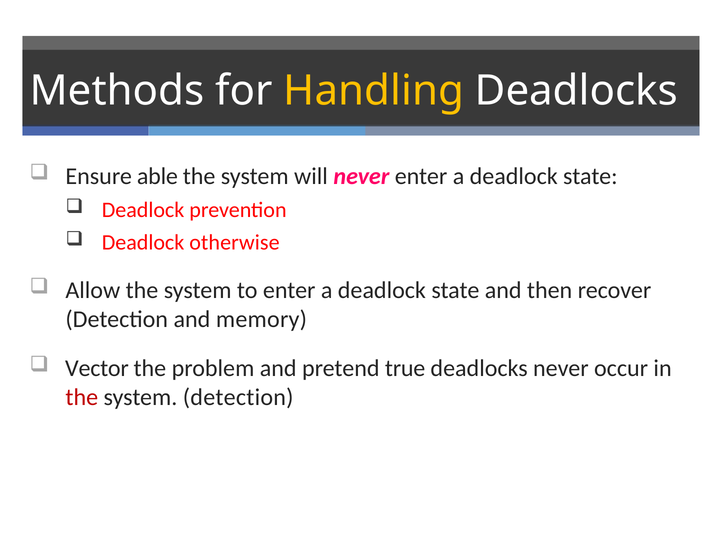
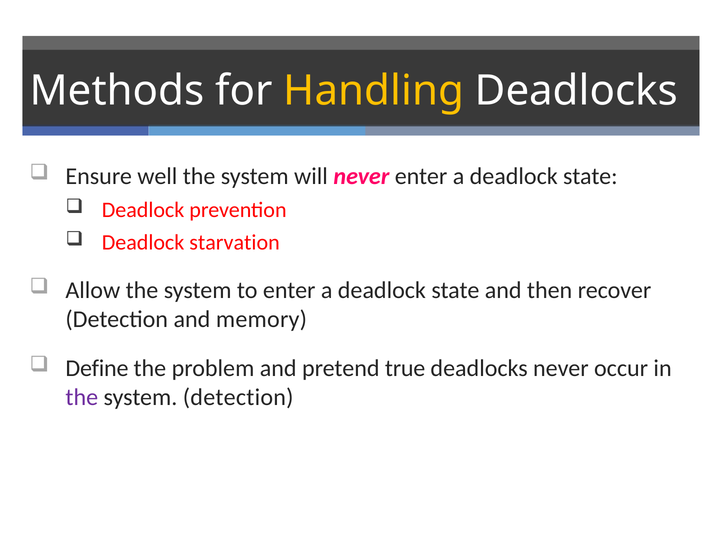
able: able -> well
otherwise: otherwise -> starvation
Vector: Vector -> Define
the at (82, 397) colour: red -> purple
